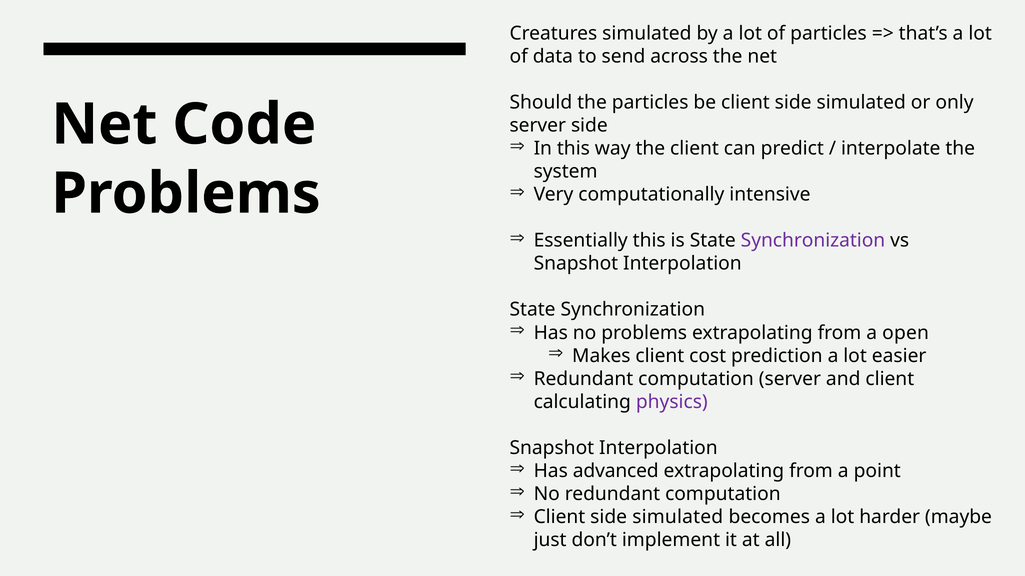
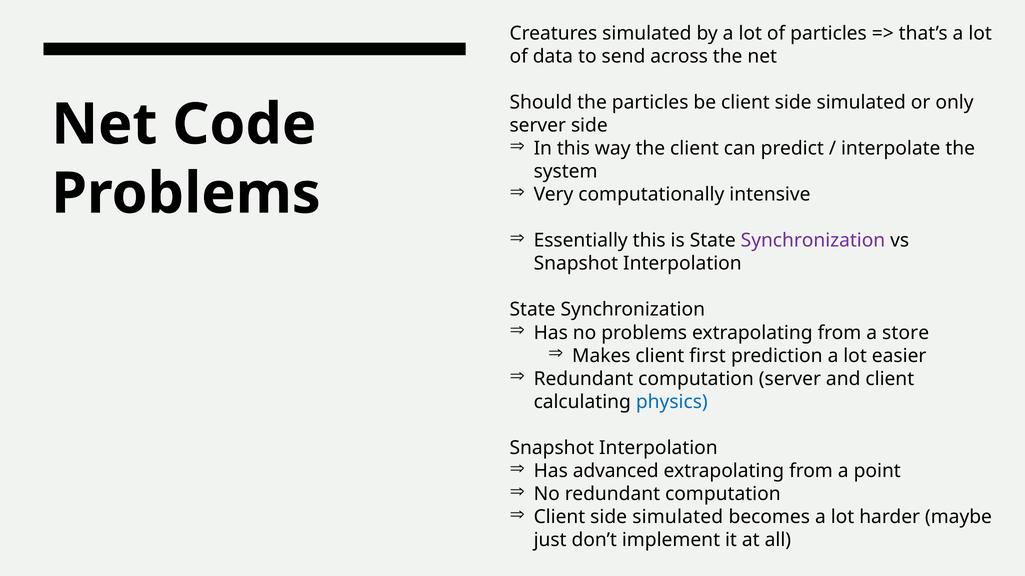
open: open -> store
cost: cost -> first
physics colour: purple -> blue
